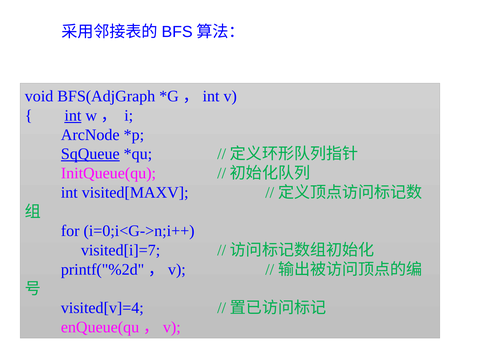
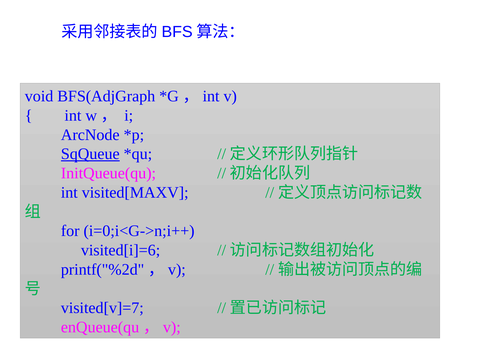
int at (73, 115) underline: present -> none
visited[i]=7: visited[i]=7 -> visited[i]=6
visited[v]=4: visited[v]=4 -> visited[v]=7
